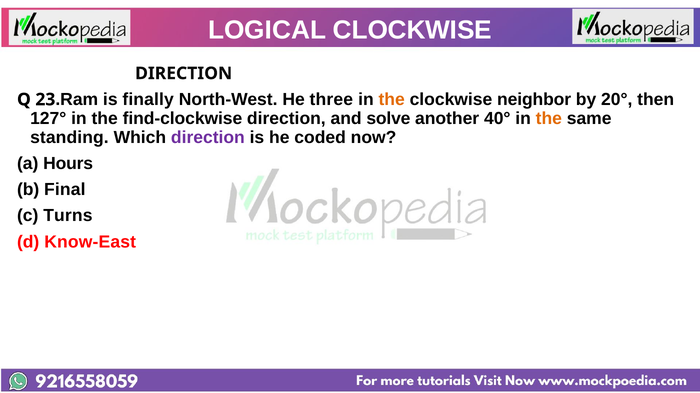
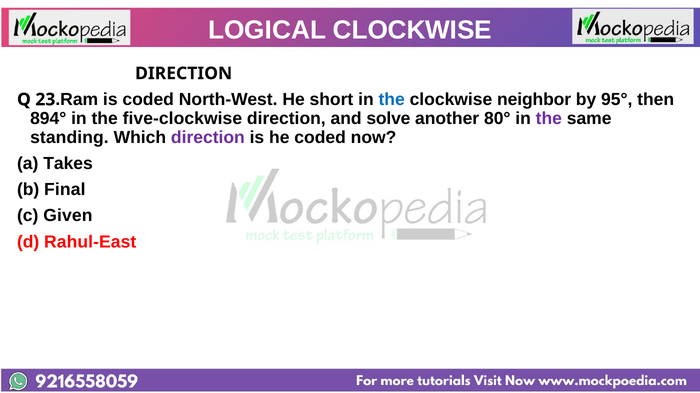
is finally: finally -> coded
three: three -> short
the at (392, 100) colour: orange -> blue
20°: 20° -> 95°
127°: 127° -> 894°
find-clockwise: find-clockwise -> five-clockwise
40°: 40° -> 80°
the at (549, 119) colour: orange -> purple
Hours: Hours -> Takes
Turns: Turns -> Given
Know-East: Know-East -> Rahul-East
